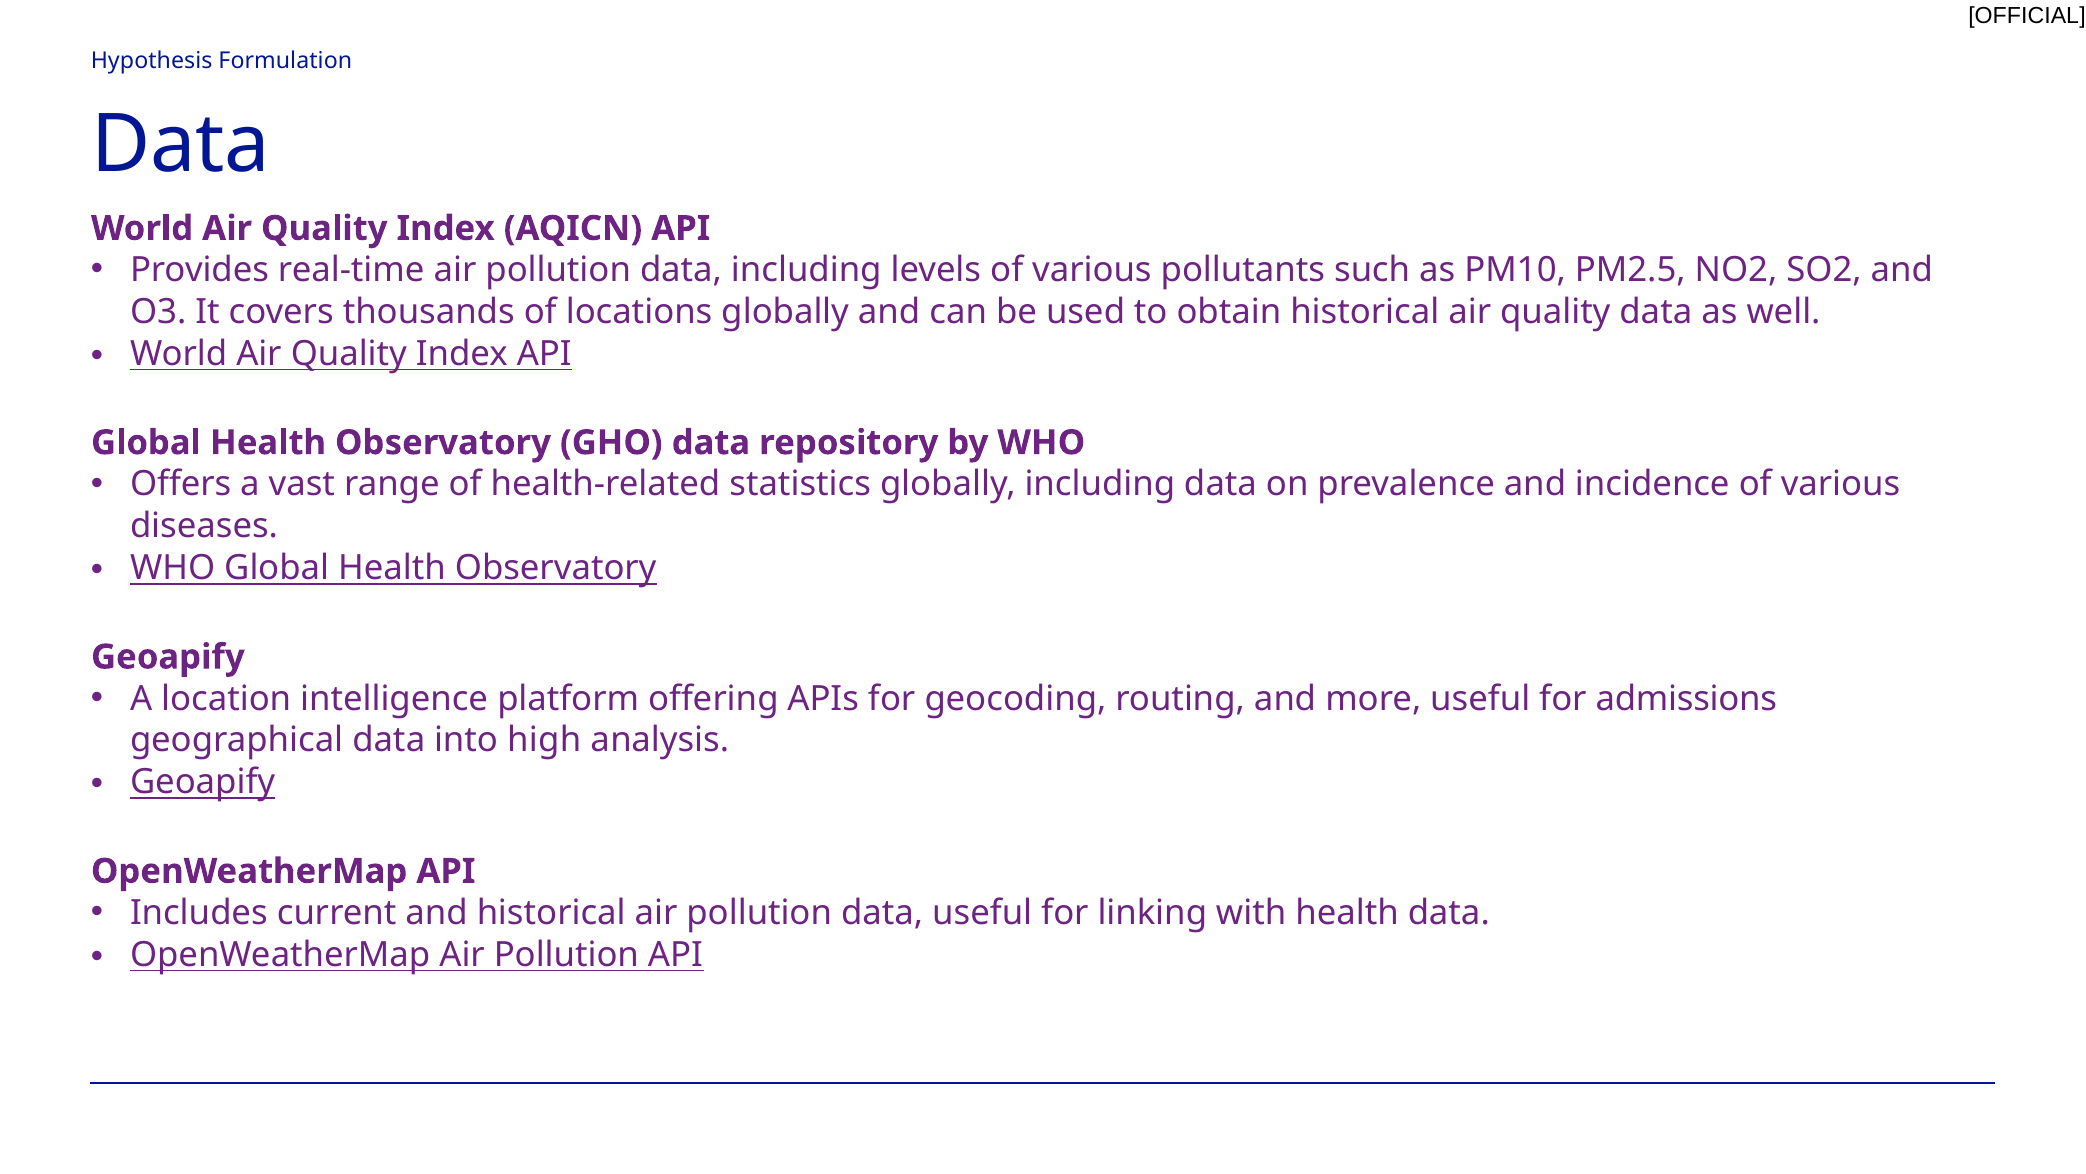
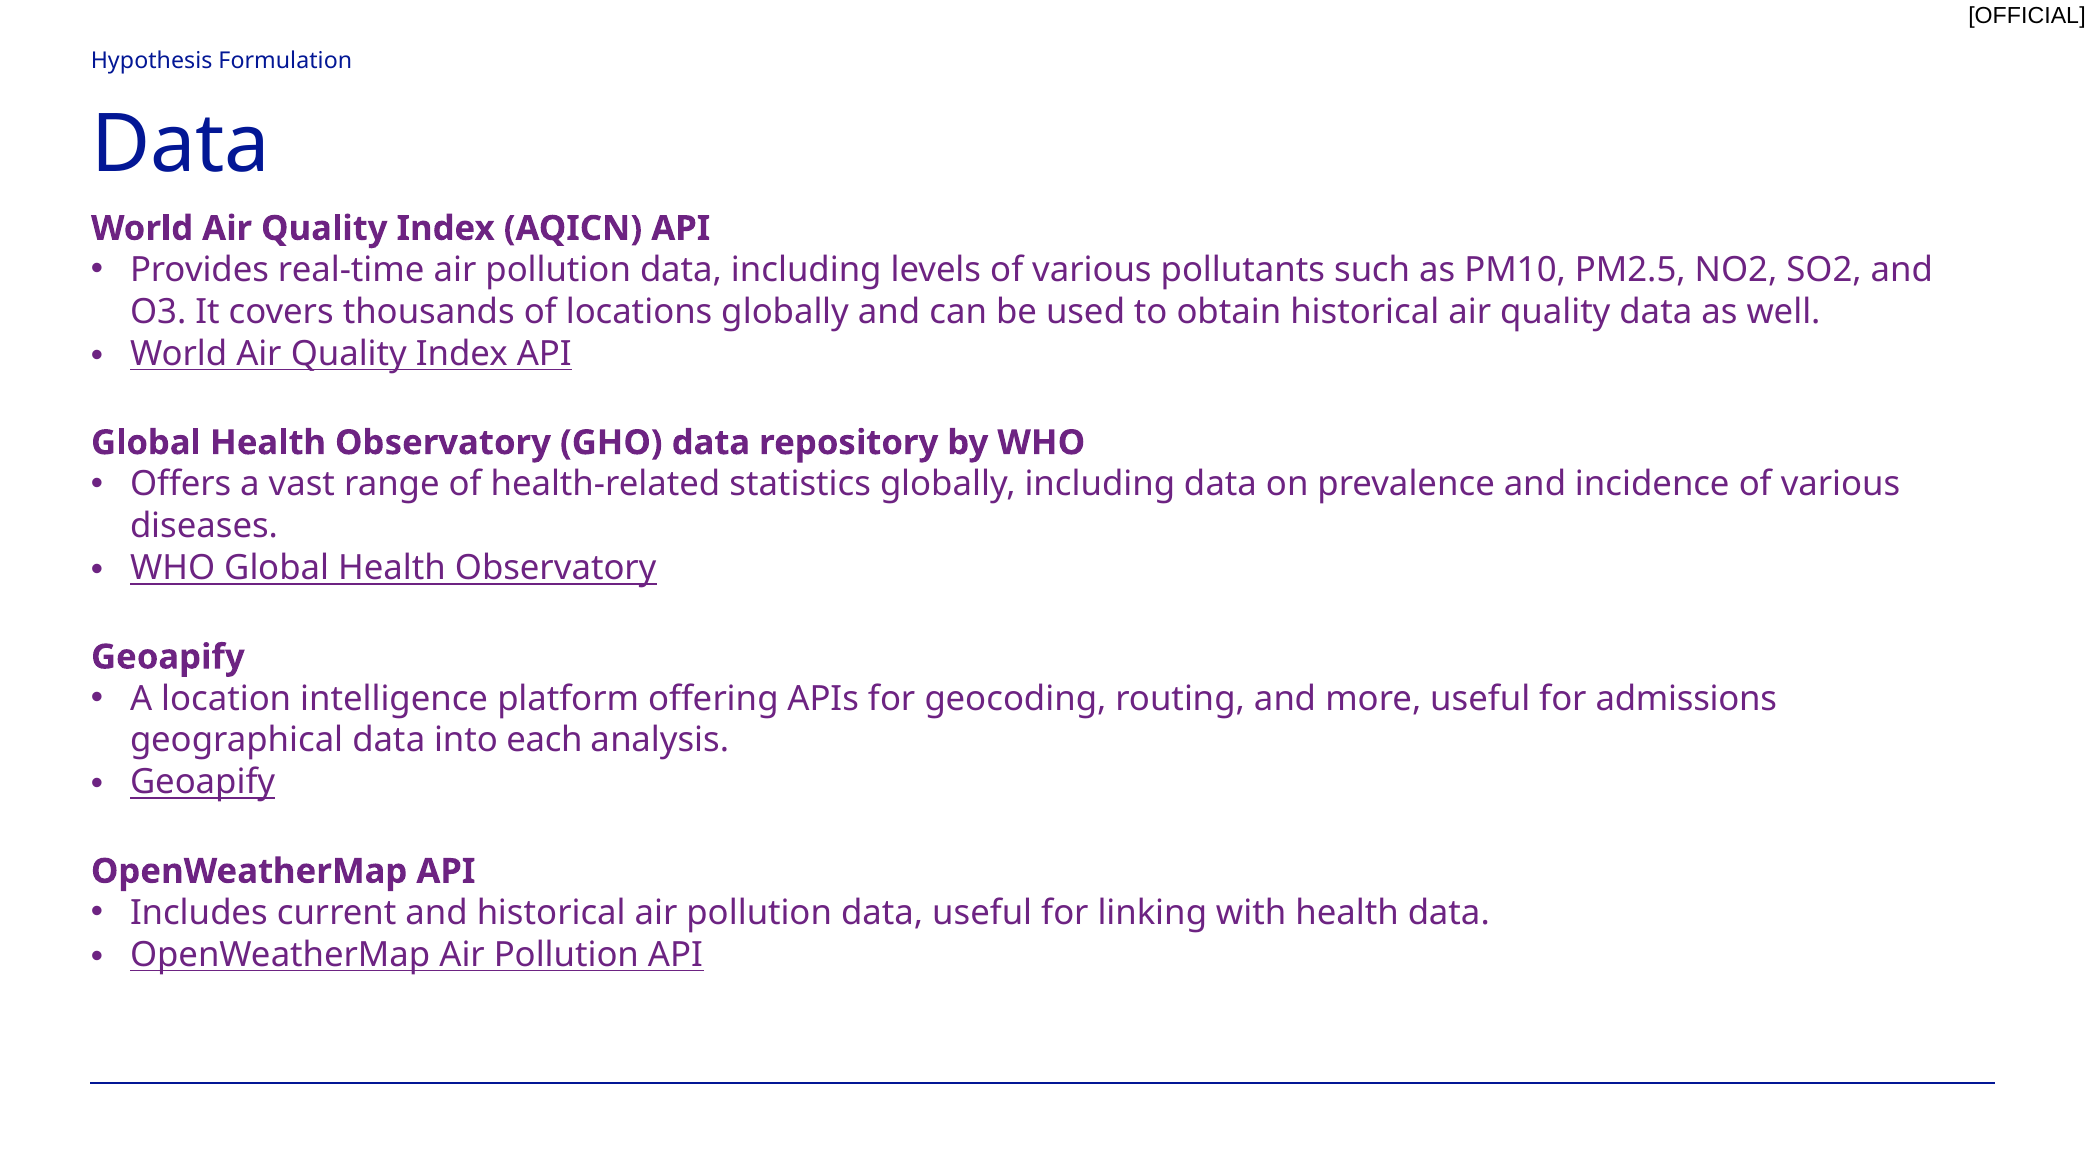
high: high -> each
